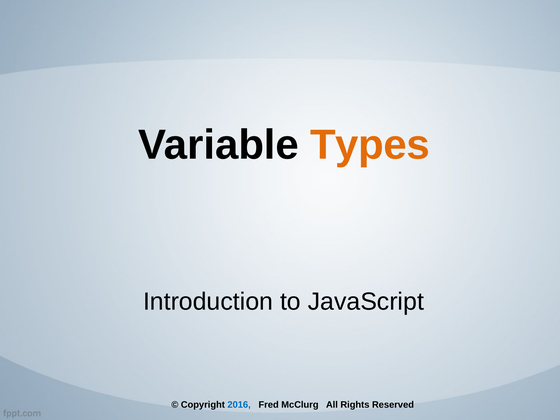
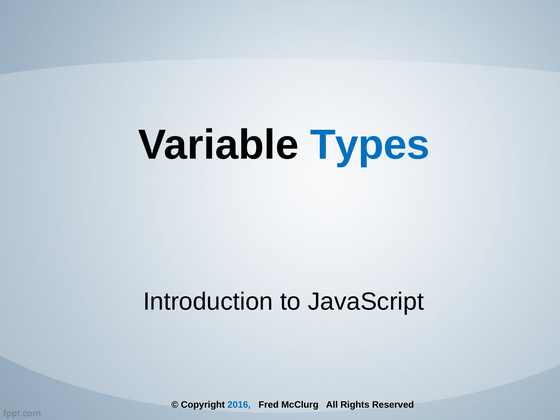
Types colour: orange -> blue
